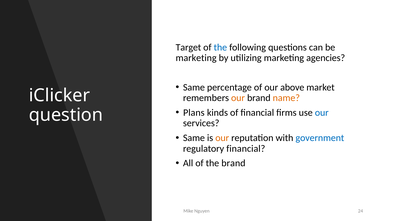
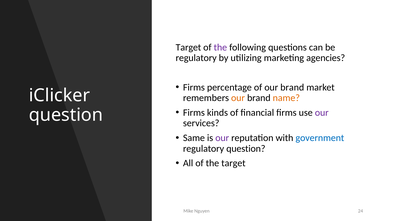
the at (220, 47) colour: blue -> purple
marketing at (196, 58): marketing -> regulatory
Same at (194, 87): Same -> Firms
of our above: above -> brand
Plans at (194, 113): Plans -> Firms
our at (322, 113) colour: blue -> purple
our at (222, 138) colour: orange -> purple
regulatory financial: financial -> question
the brand: brand -> target
